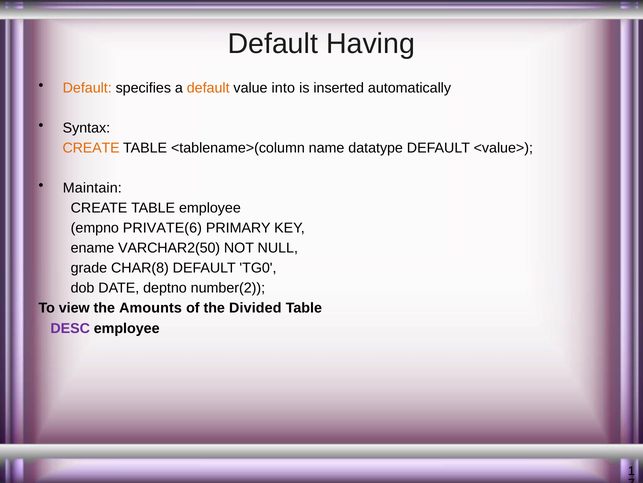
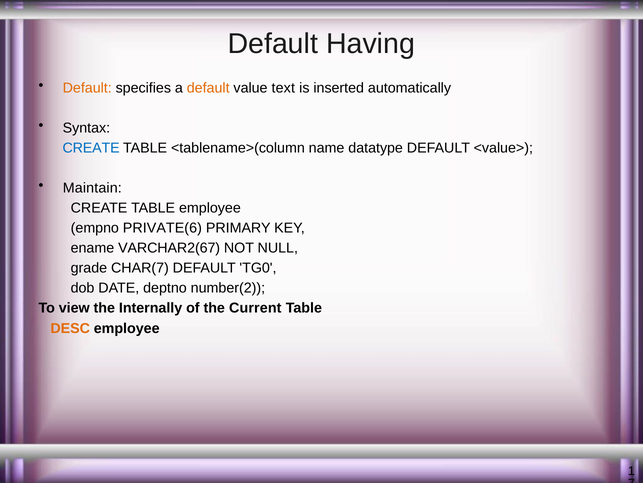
into: into -> text
CREATE at (91, 148) colour: orange -> blue
VARCHAR2(50: VARCHAR2(50 -> VARCHAR2(67
CHAR(8: CHAR(8 -> CHAR(7
Amounts: Amounts -> Internally
Divided: Divided -> Current
DESC colour: purple -> orange
